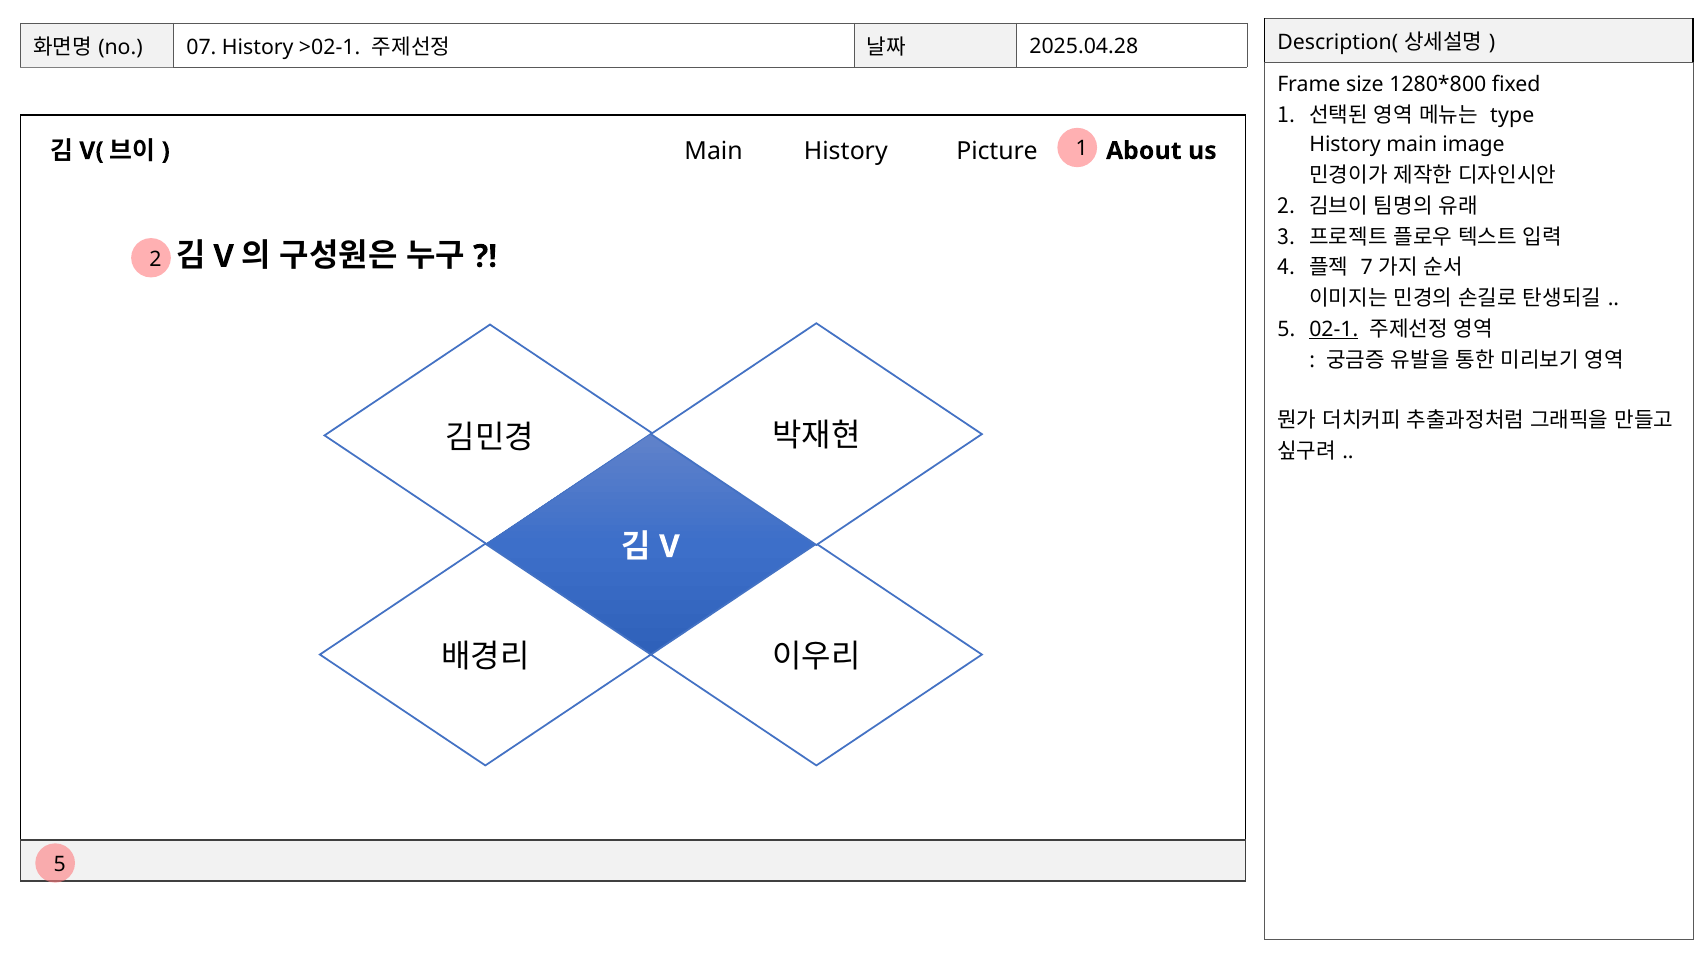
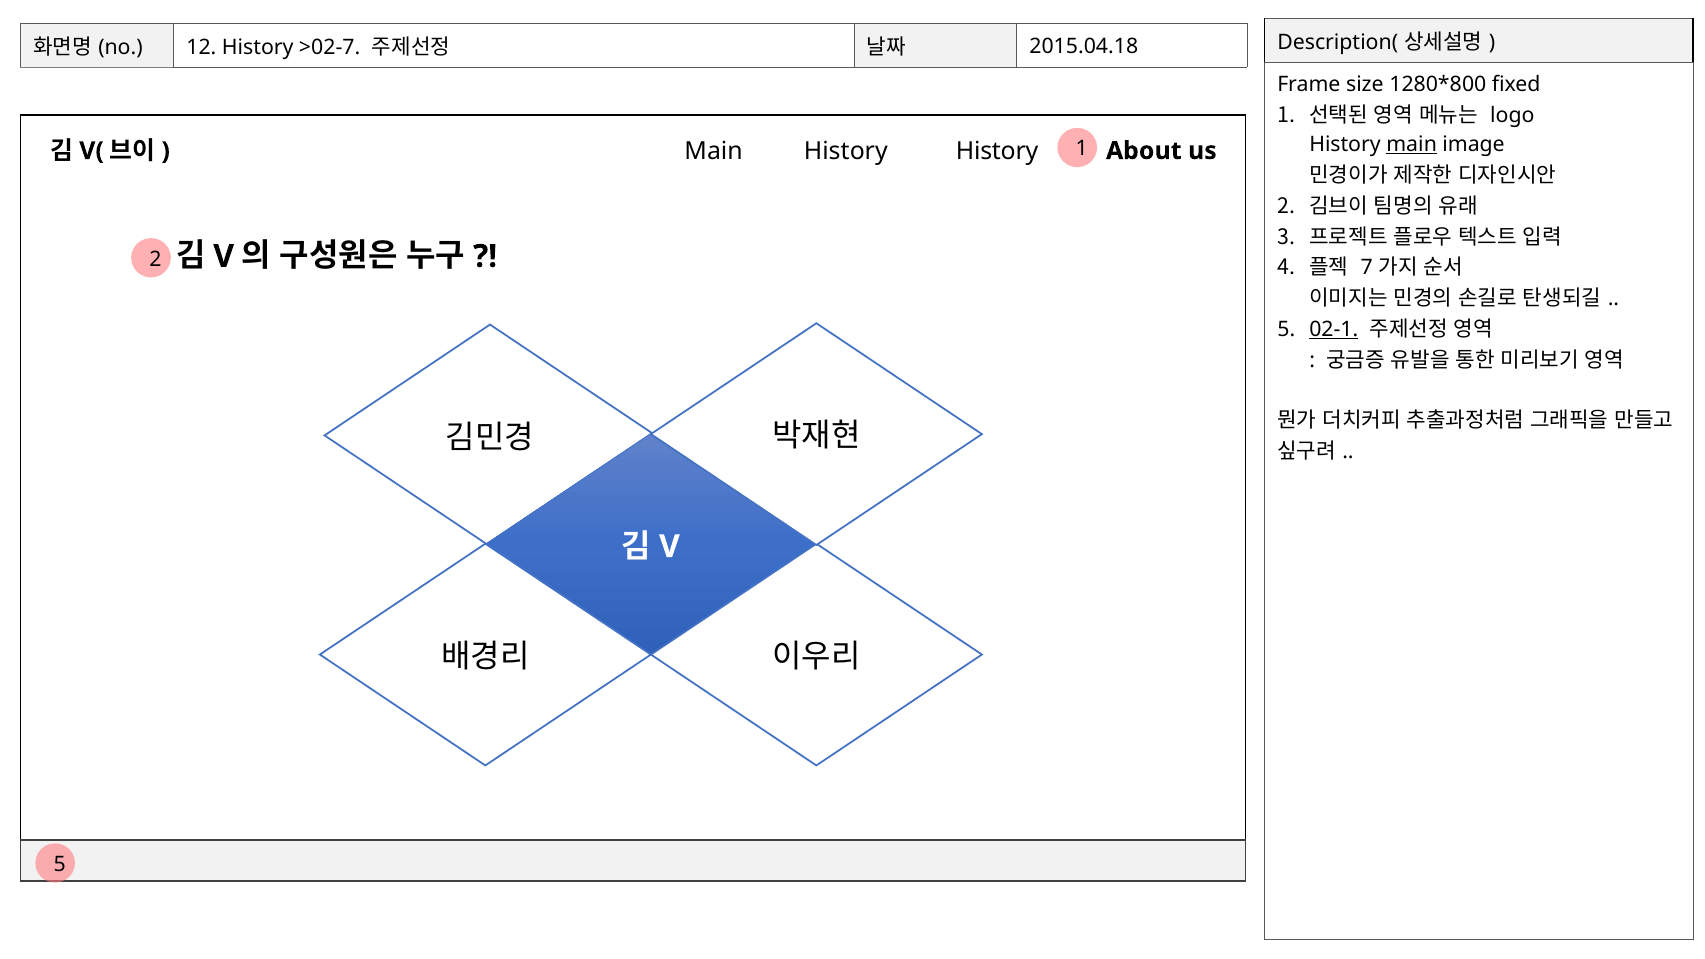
07: 07 -> 12
>02-1: >02-1 -> >02-7
2025.04.28: 2025.04.28 -> 2015.04.18
type: type -> logo
main at (1412, 144) underline: none -> present
History Picture: Picture -> History
